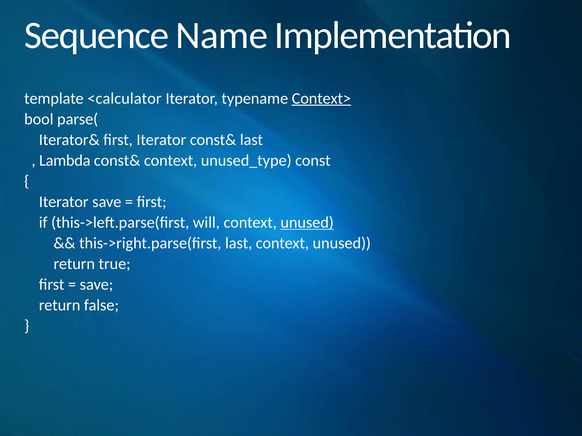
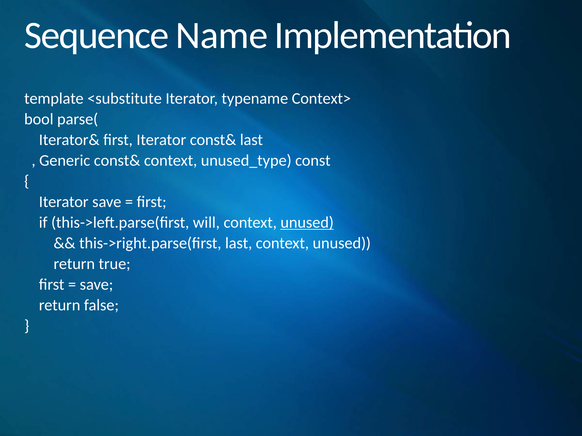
<calculator: <calculator -> <substitute
Context> underline: present -> none
Lambda: Lambda -> Generic
